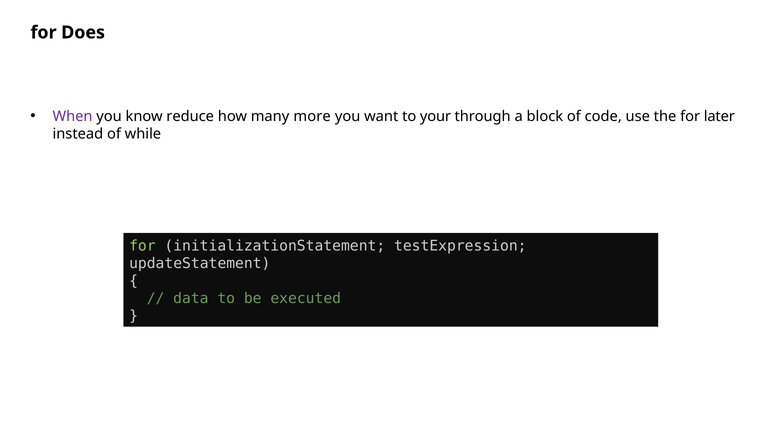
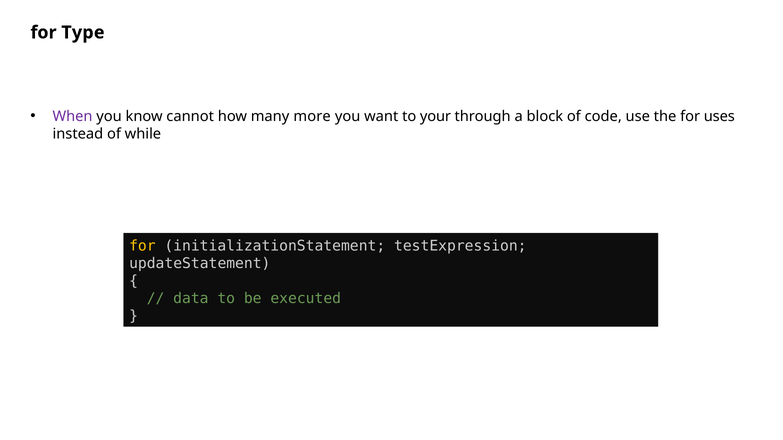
Does: Does -> Type
reduce: reduce -> cannot
later: later -> uses
for at (142, 246) colour: light green -> yellow
